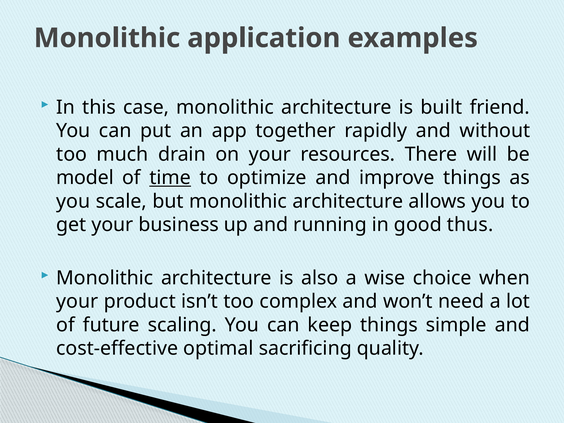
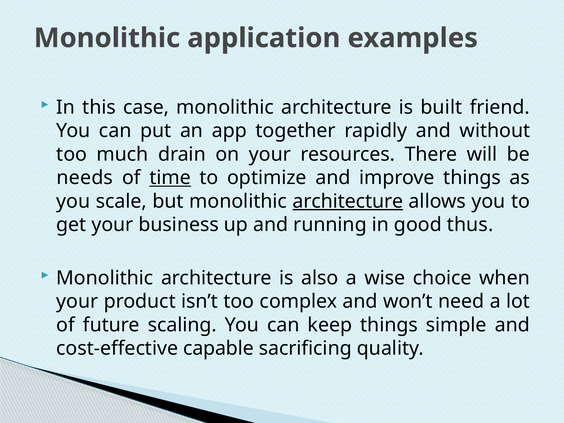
model: model -> needs
architecture at (348, 201) underline: none -> present
optimal: optimal -> capable
